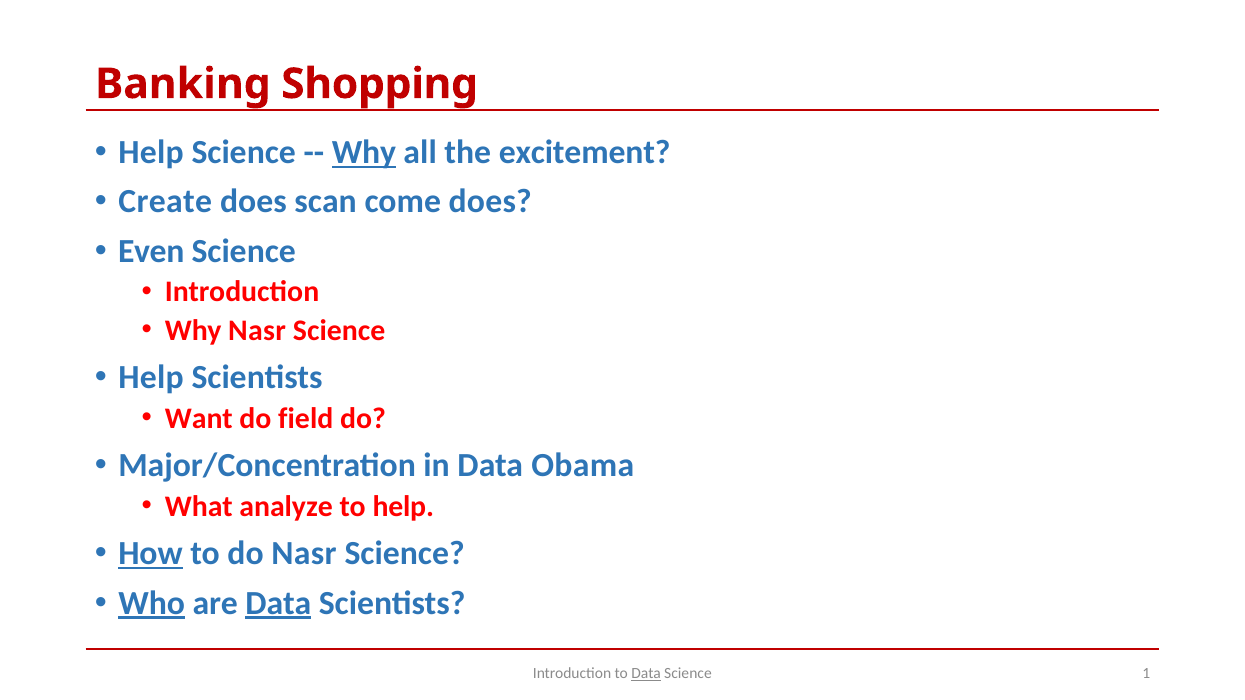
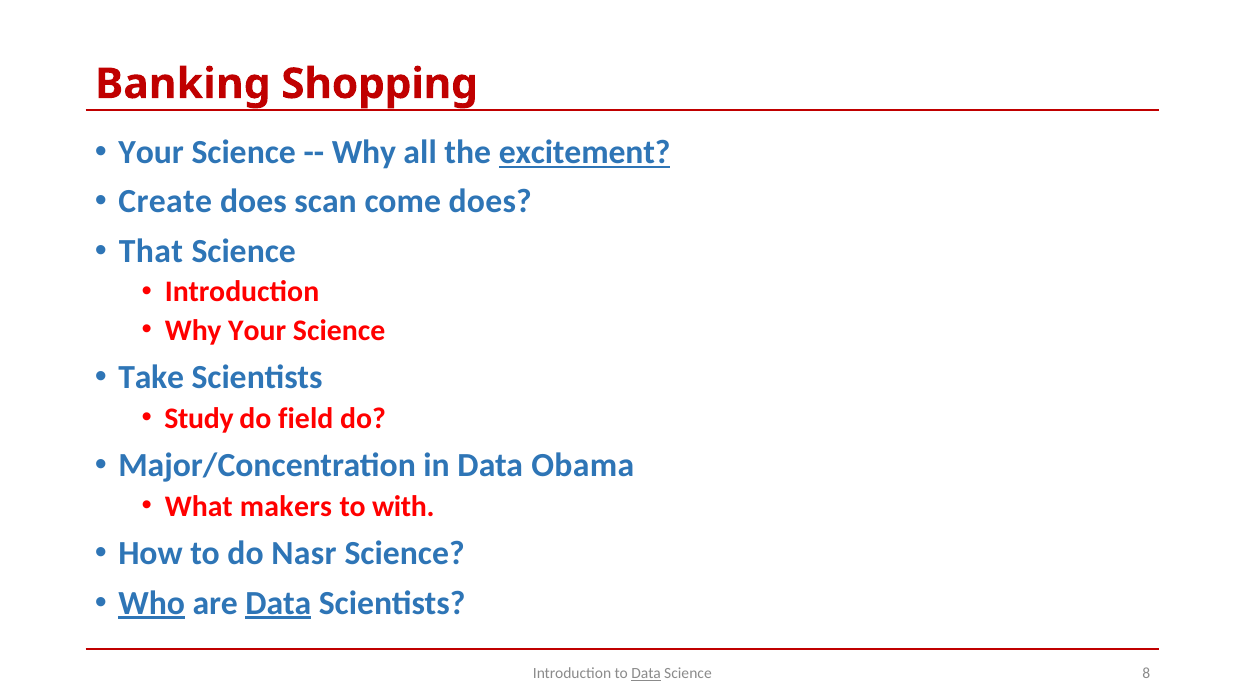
Help at (151, 152): Help -> Your
Why at (364, 152) underline: present -> none
excitement underline: none -> present
Even: Even -> That
Why Nasr: Nasr -> Your
Help at (151, 378): Help -> Take
Want: Want -> Study
analyze: analyze -> makers
to help: help -> with
How underline: present -> none
1: 1 -> 8
